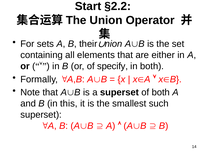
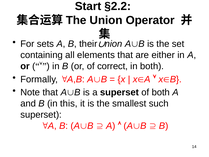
specify: specify -> correct
